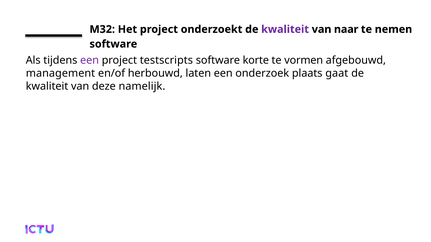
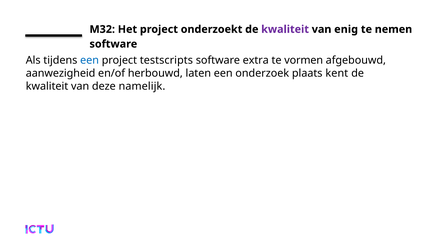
naar: naar -> enig
een at (90, 61) colour: purple -> blue
korte: korte -> extra
management: management -> aanwezigheid
gaat: gaat -> kent
